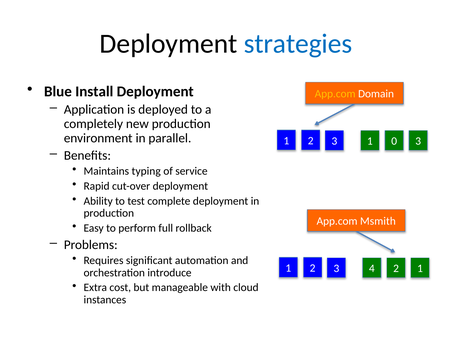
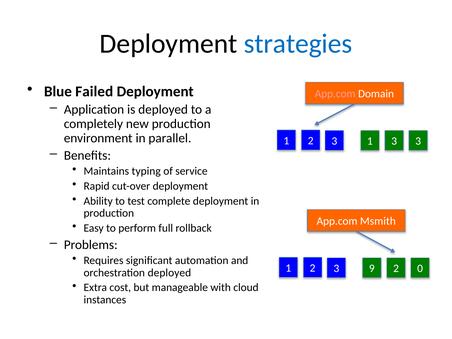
Install: Install -> Failed
App.com at (335, 94) colour: yellow -> pink
1 0: 0 -> 3
4: 4 -> 9
2 1: 1 -> 0
orchestration introduce: introduce -> deployed
